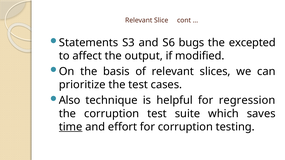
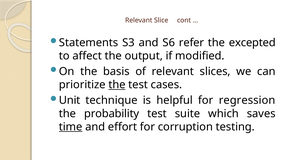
bugs: bugs -> refer
the at (117, 85) underline: none -> present
Also: Also -> Unit
the corruption: corruption -> probability
